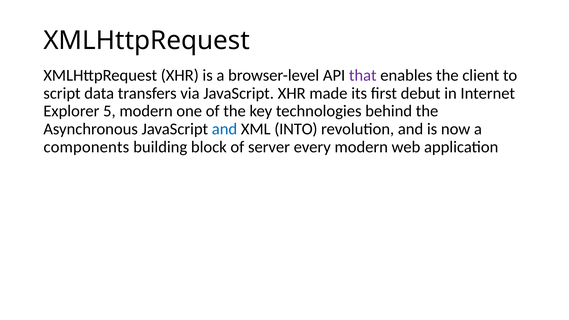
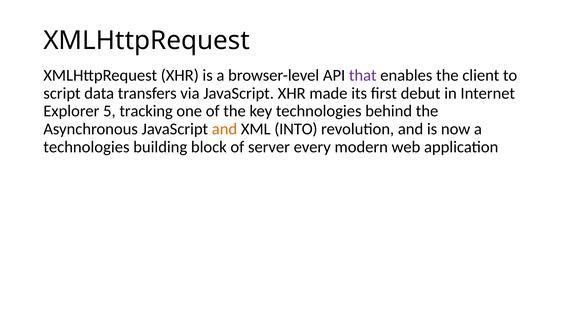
5 modern: modern -> tracking
and at (225, 129) colour: blue -> orange
components at (86, 147): components -> technologies
